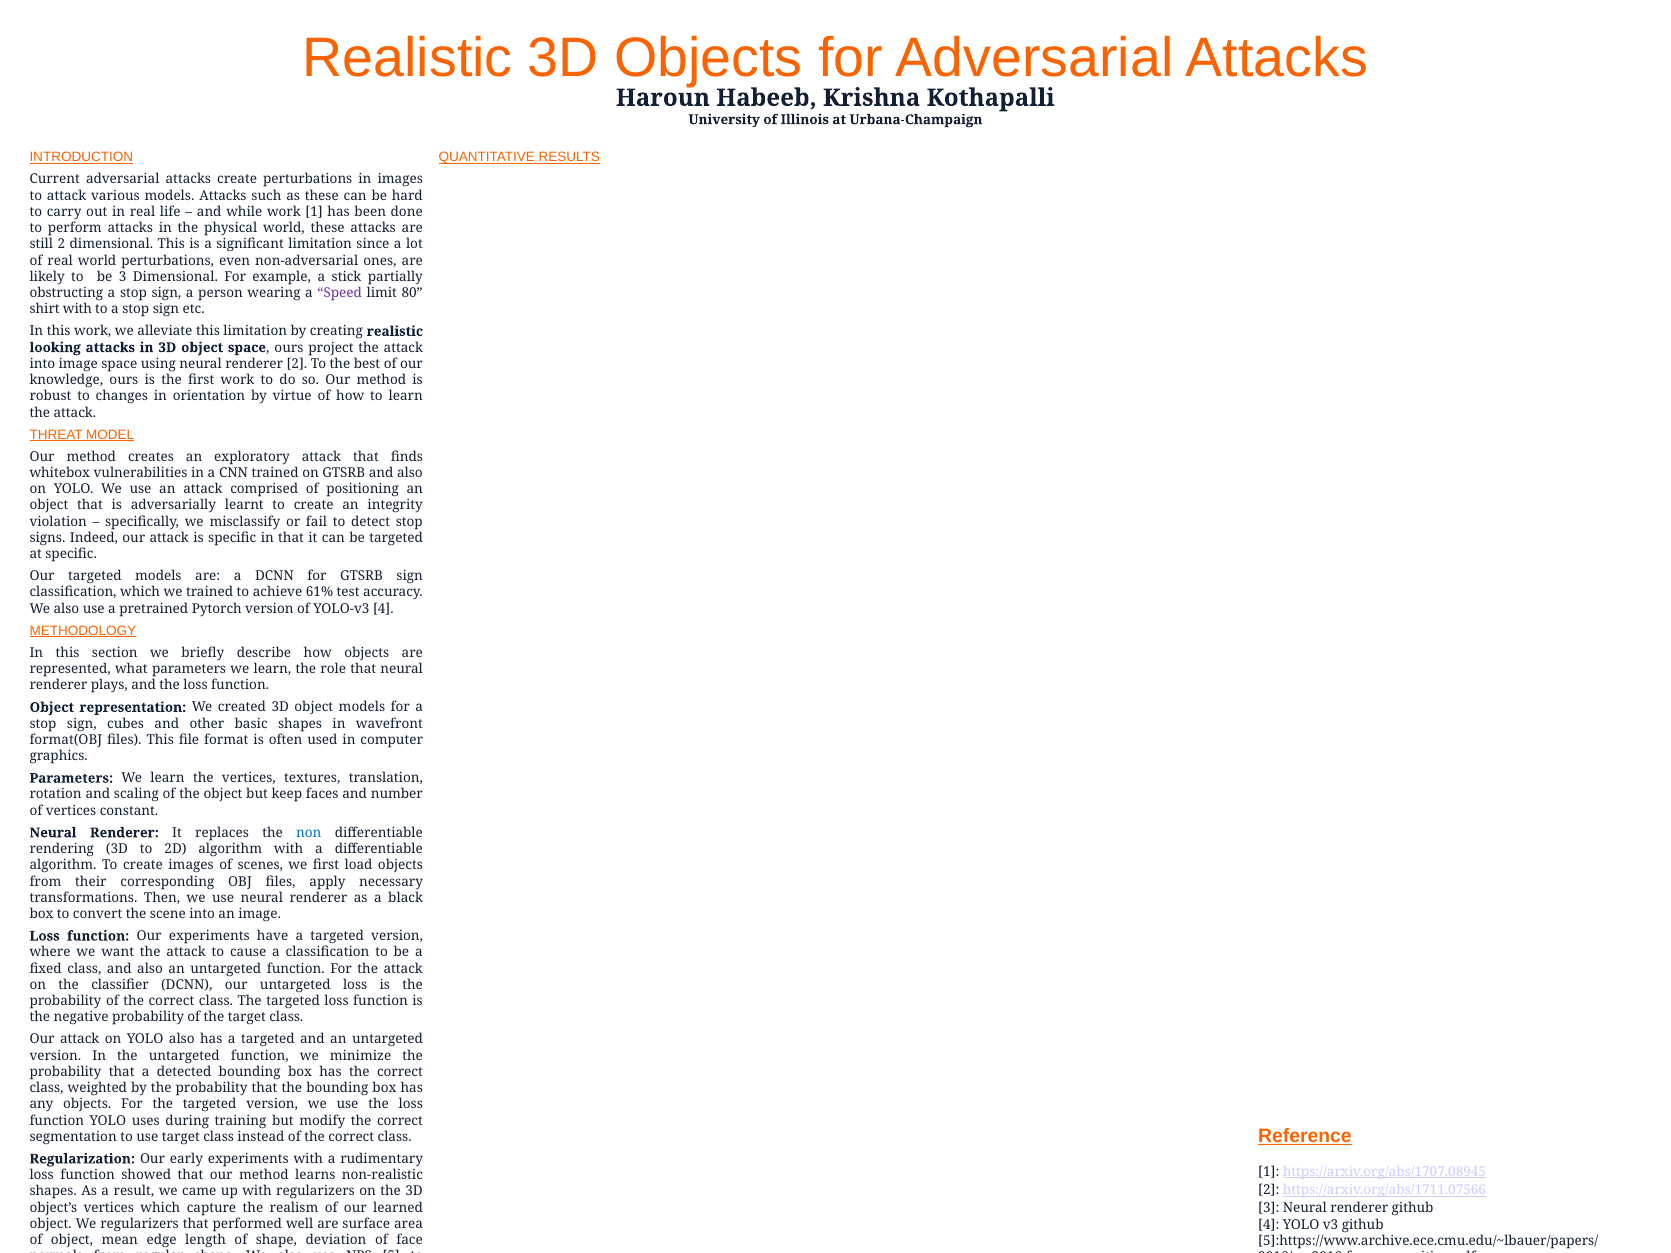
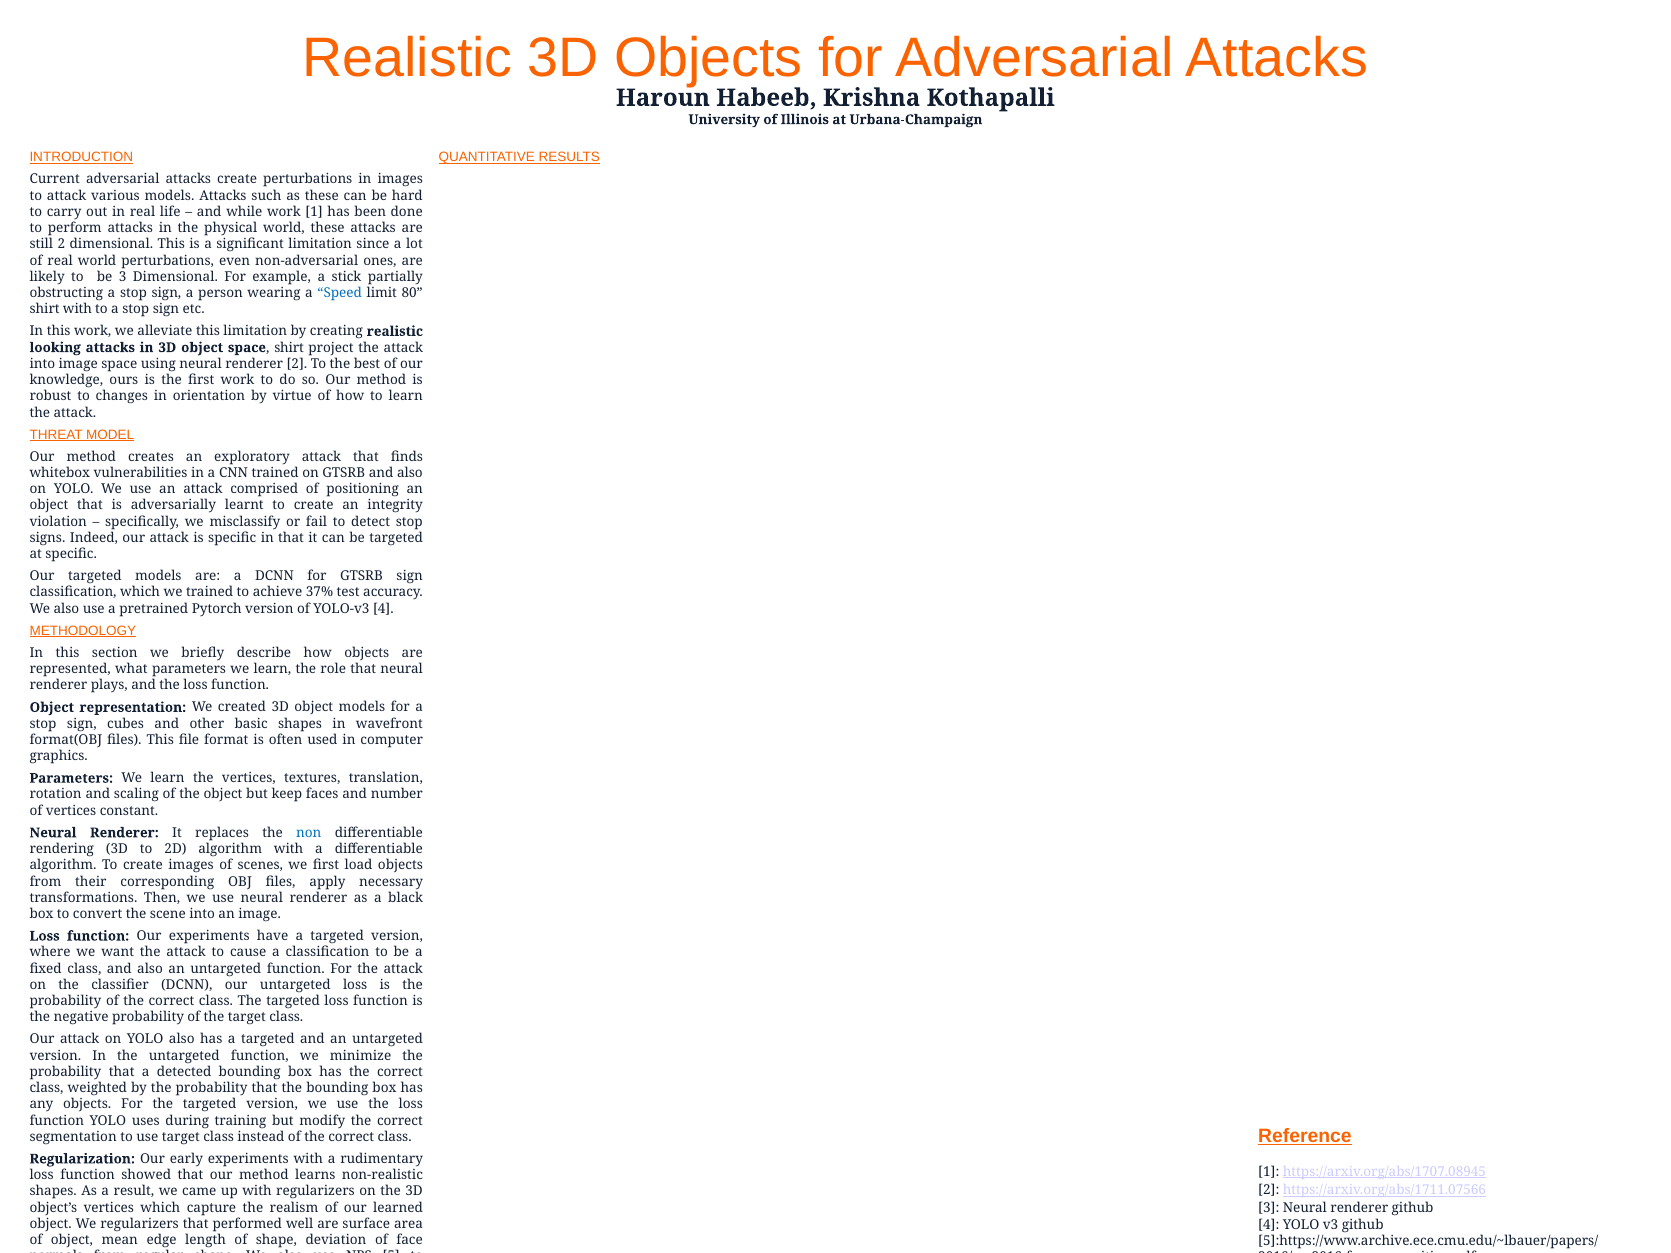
Speed colour: purple -> blue
space ours: ours -> shirt
61%: 61% -> 37%
